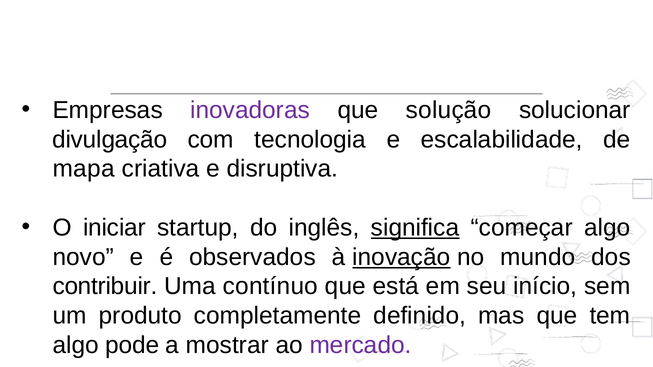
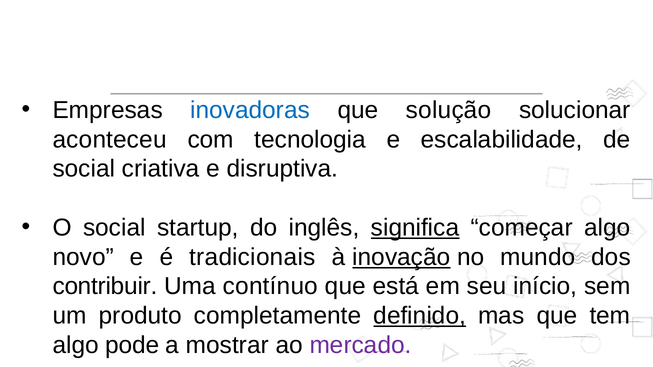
inovadoras colour: purple -> blue
divulgação: divulgação -> aconteceu
mapa at (84, 169): mapa -> social
O iniciar: iniciar -> social
observados: observados -> tradicionais
definido underline: none -> present
